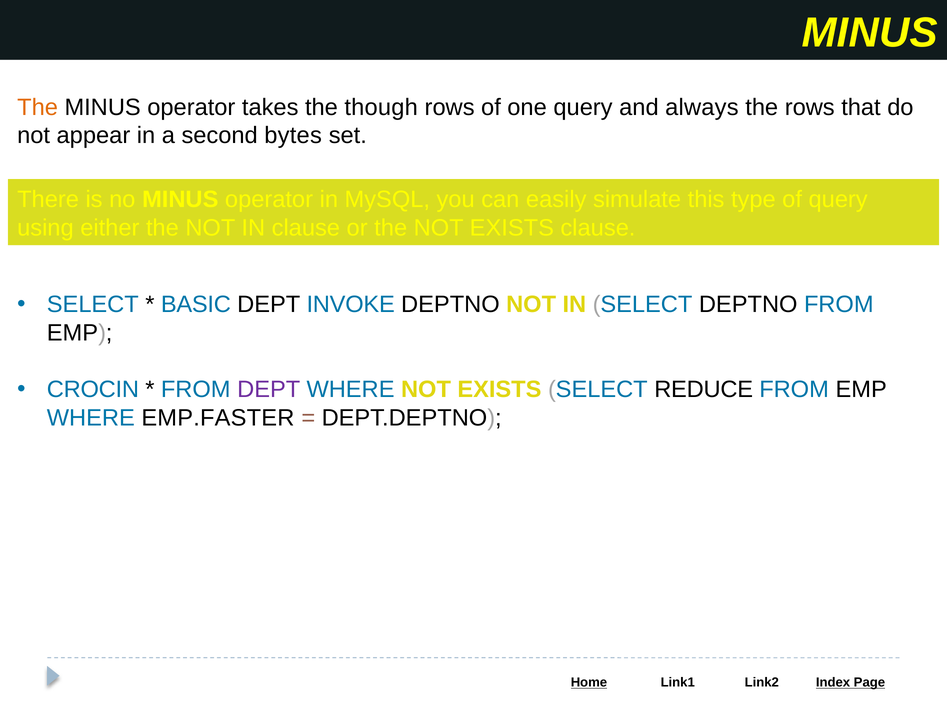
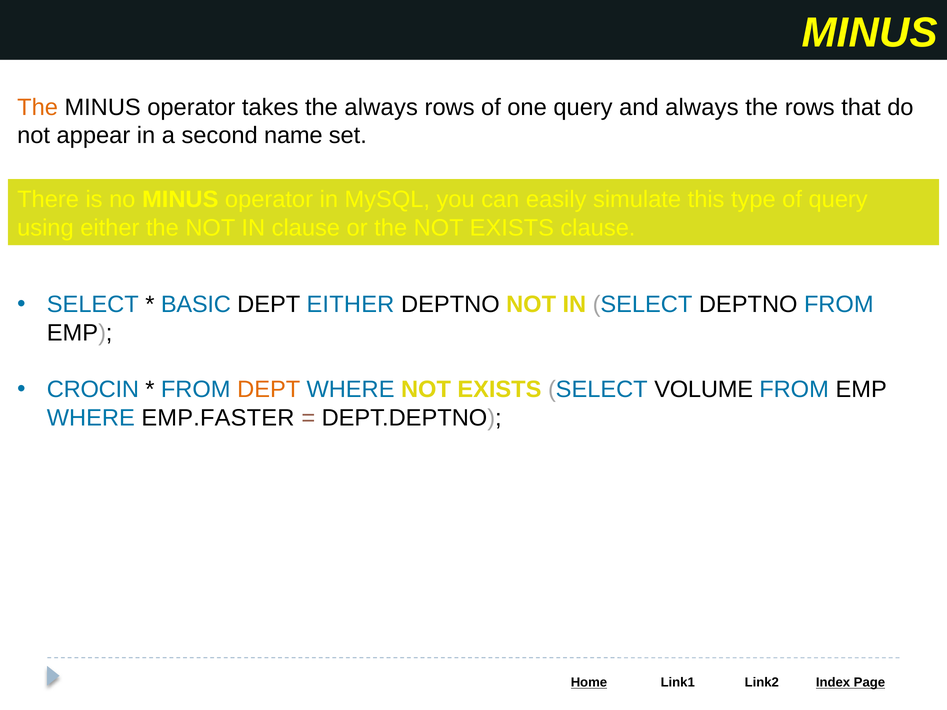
the though: though -> always
bytes: bytes -> name
DEPT INVOKE: INVOKE -> EITHER
DEPT at (269, 390) colour: purple -> orange
REDUCE: REDUCE -> VOLUME
